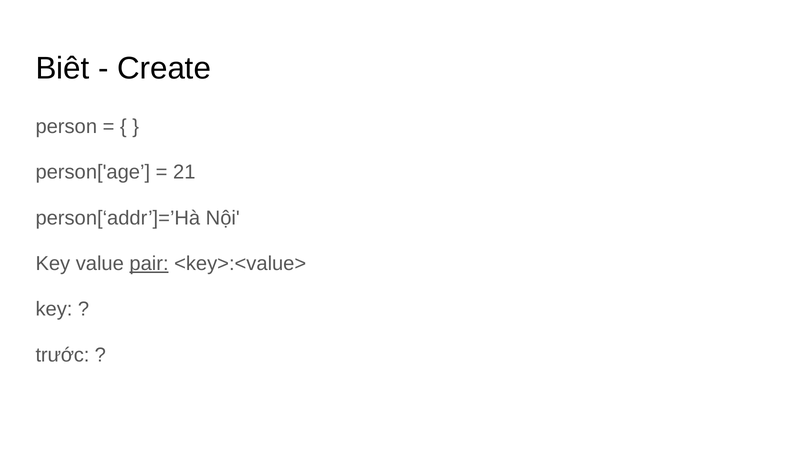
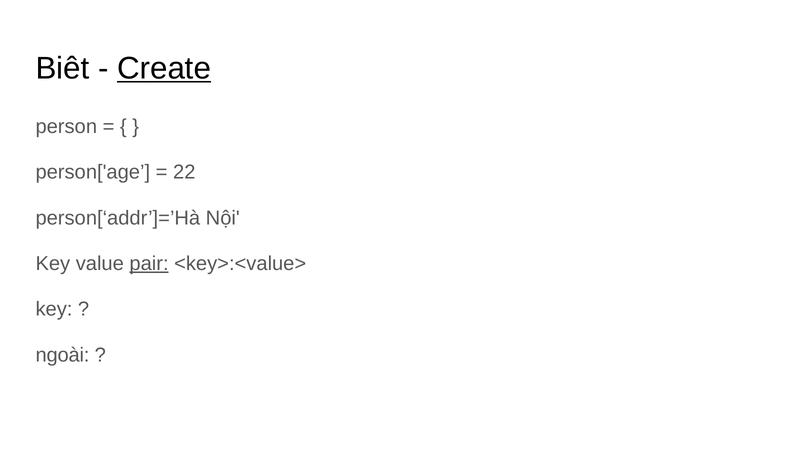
Create underline: none -> present
21: 21 -> 22
trước: trước -> ngoài
